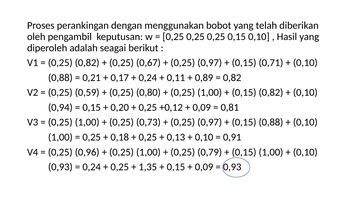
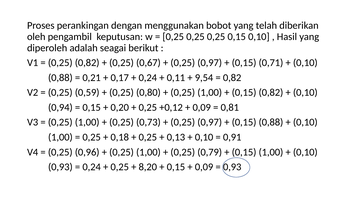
0,89: 0,89 -> 9,54
1,35: 1,35 -> 8,20
